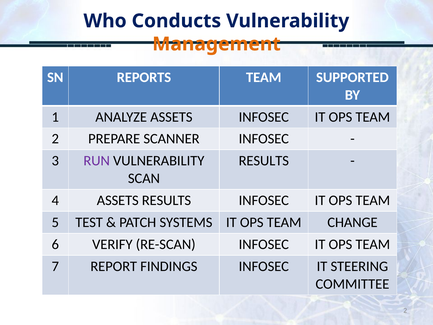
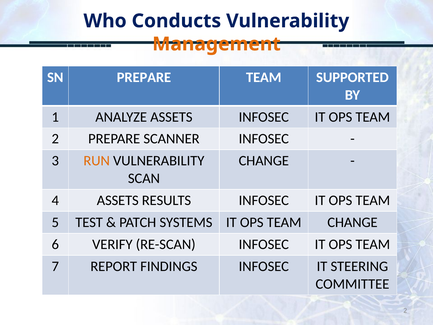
SN REPORTS: REPORTS -> PREPARE
RUN colour: purple -> orange
RESULTS at (264, 161): RESULTS -> CHANGE
